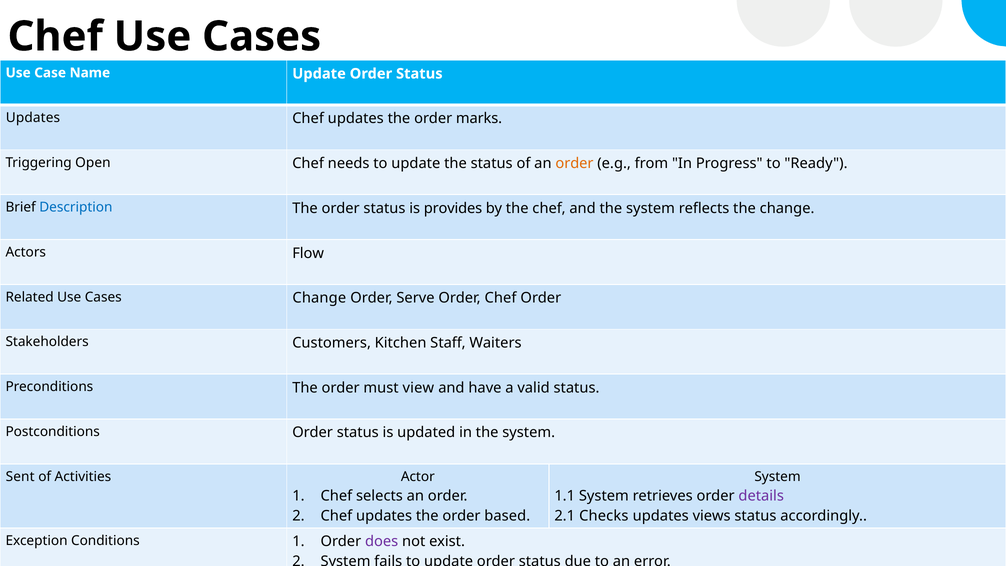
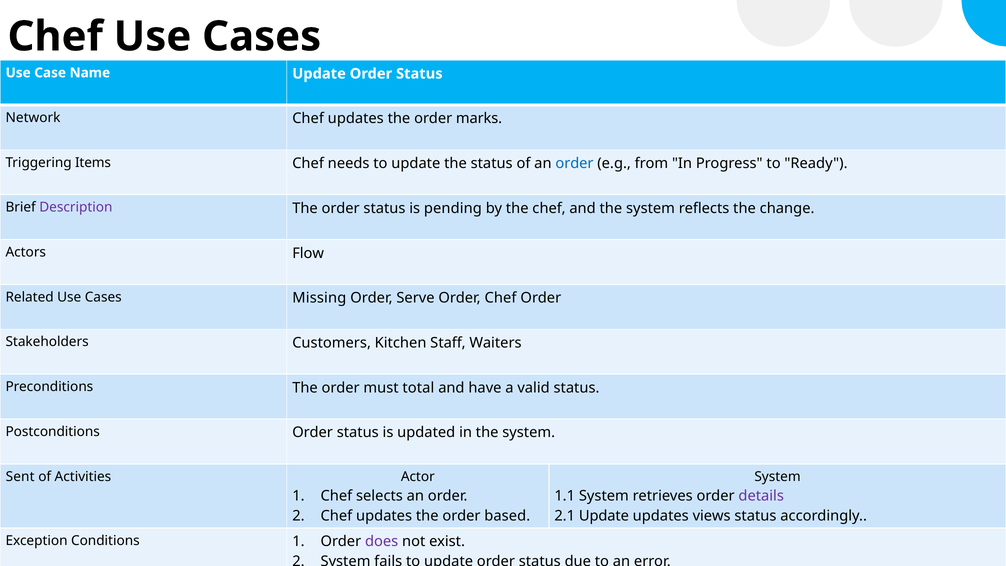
Updates at (33, 118): Updates -> Network
Open: Open -> Items
order at (574, 163) colour: orange -> blue
Description colour: blue -> purple
provides: provides -> pending
Cases Change: Change -> Missing
view: view -> total
2.1 Checks: Checks -> Update
